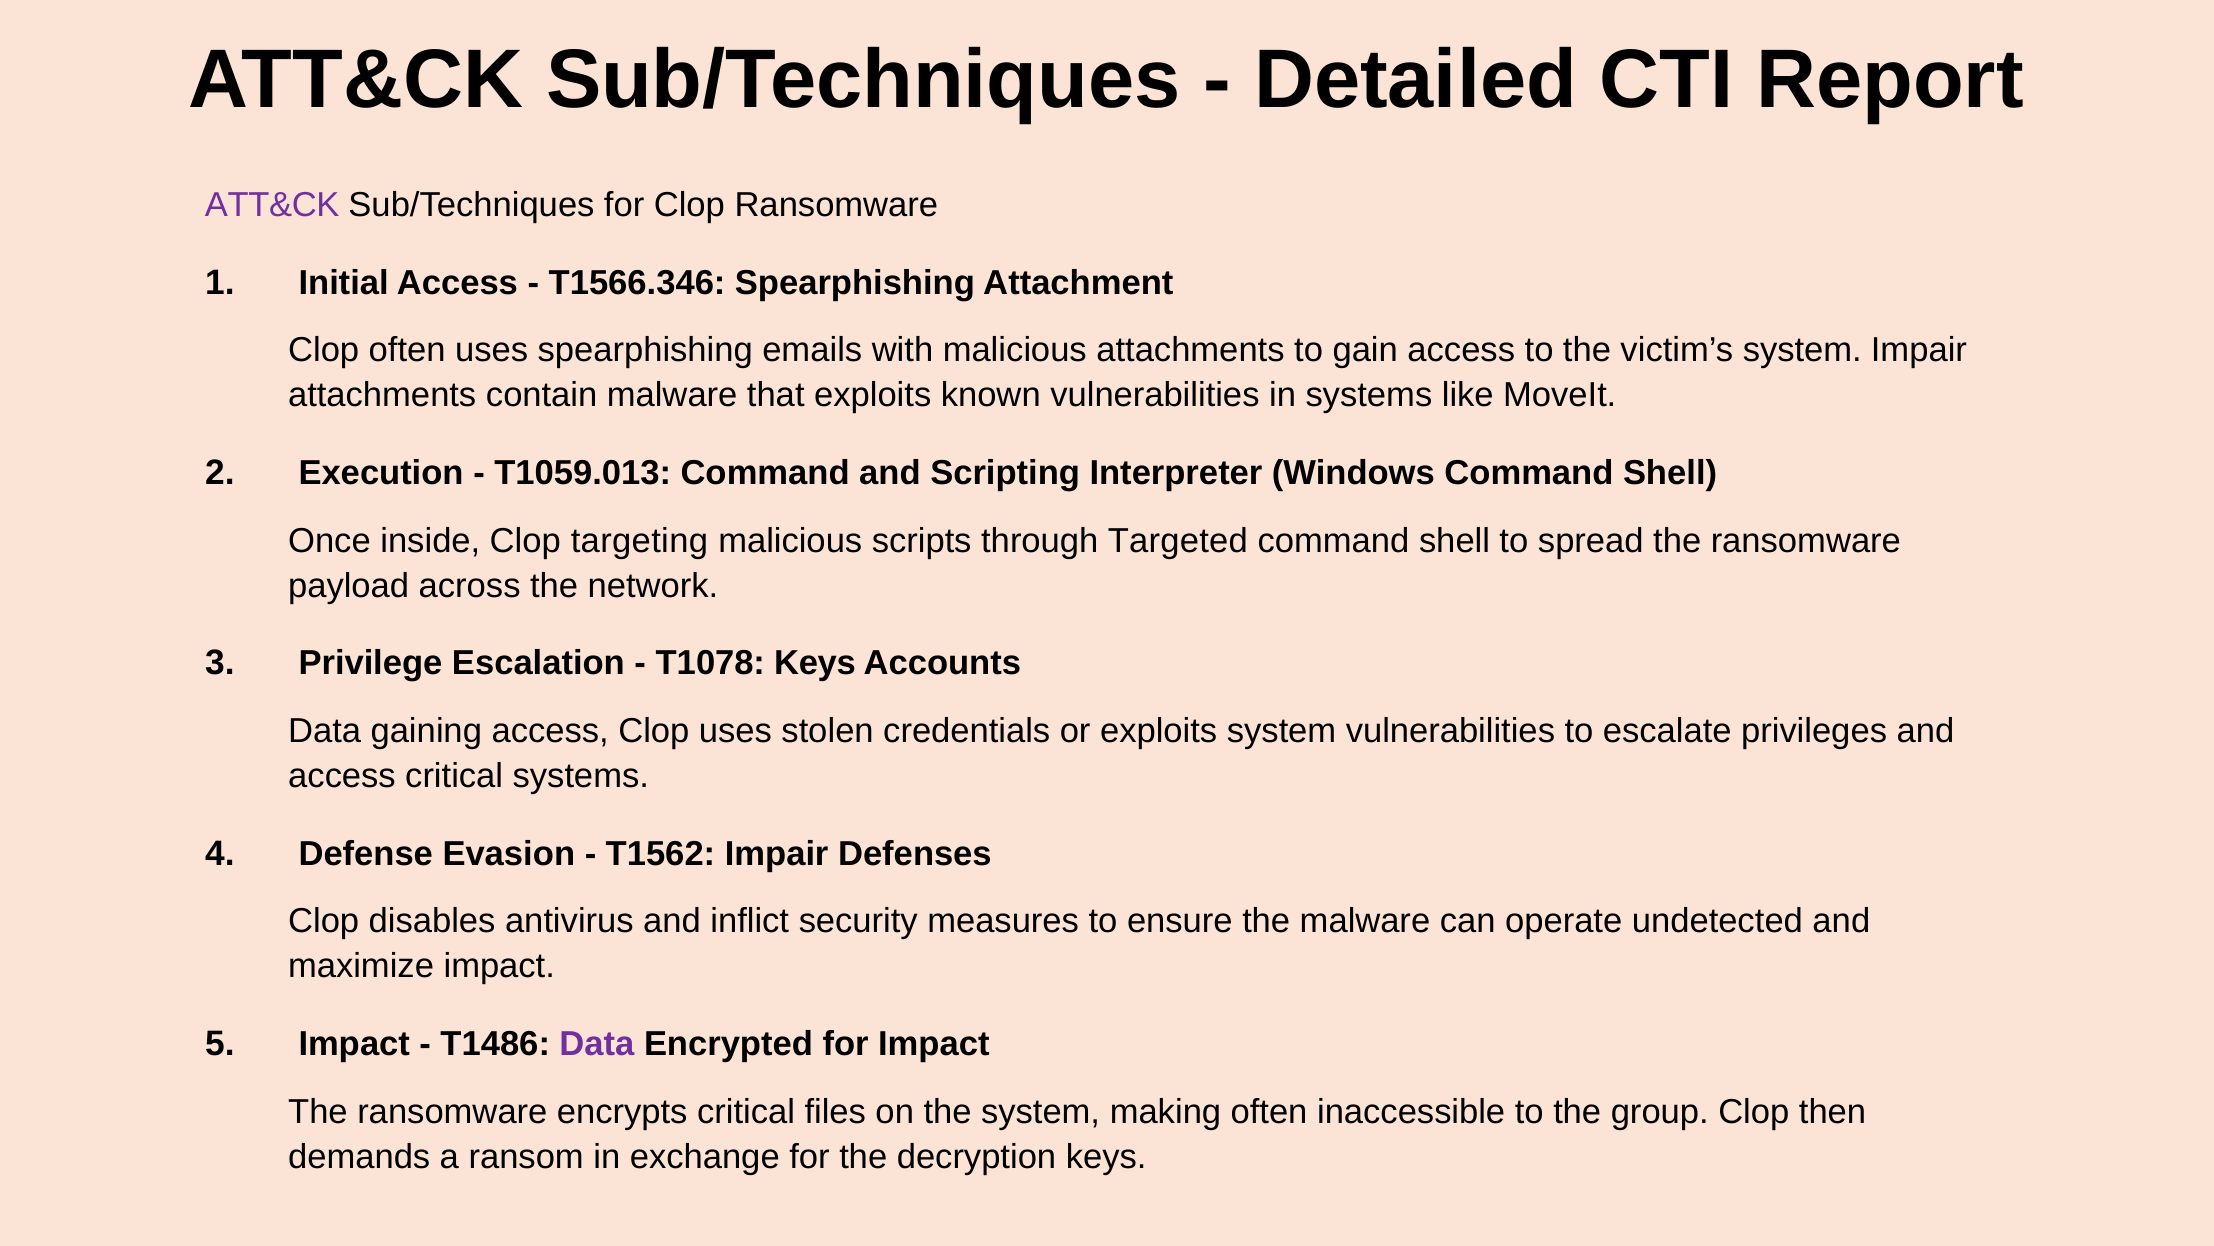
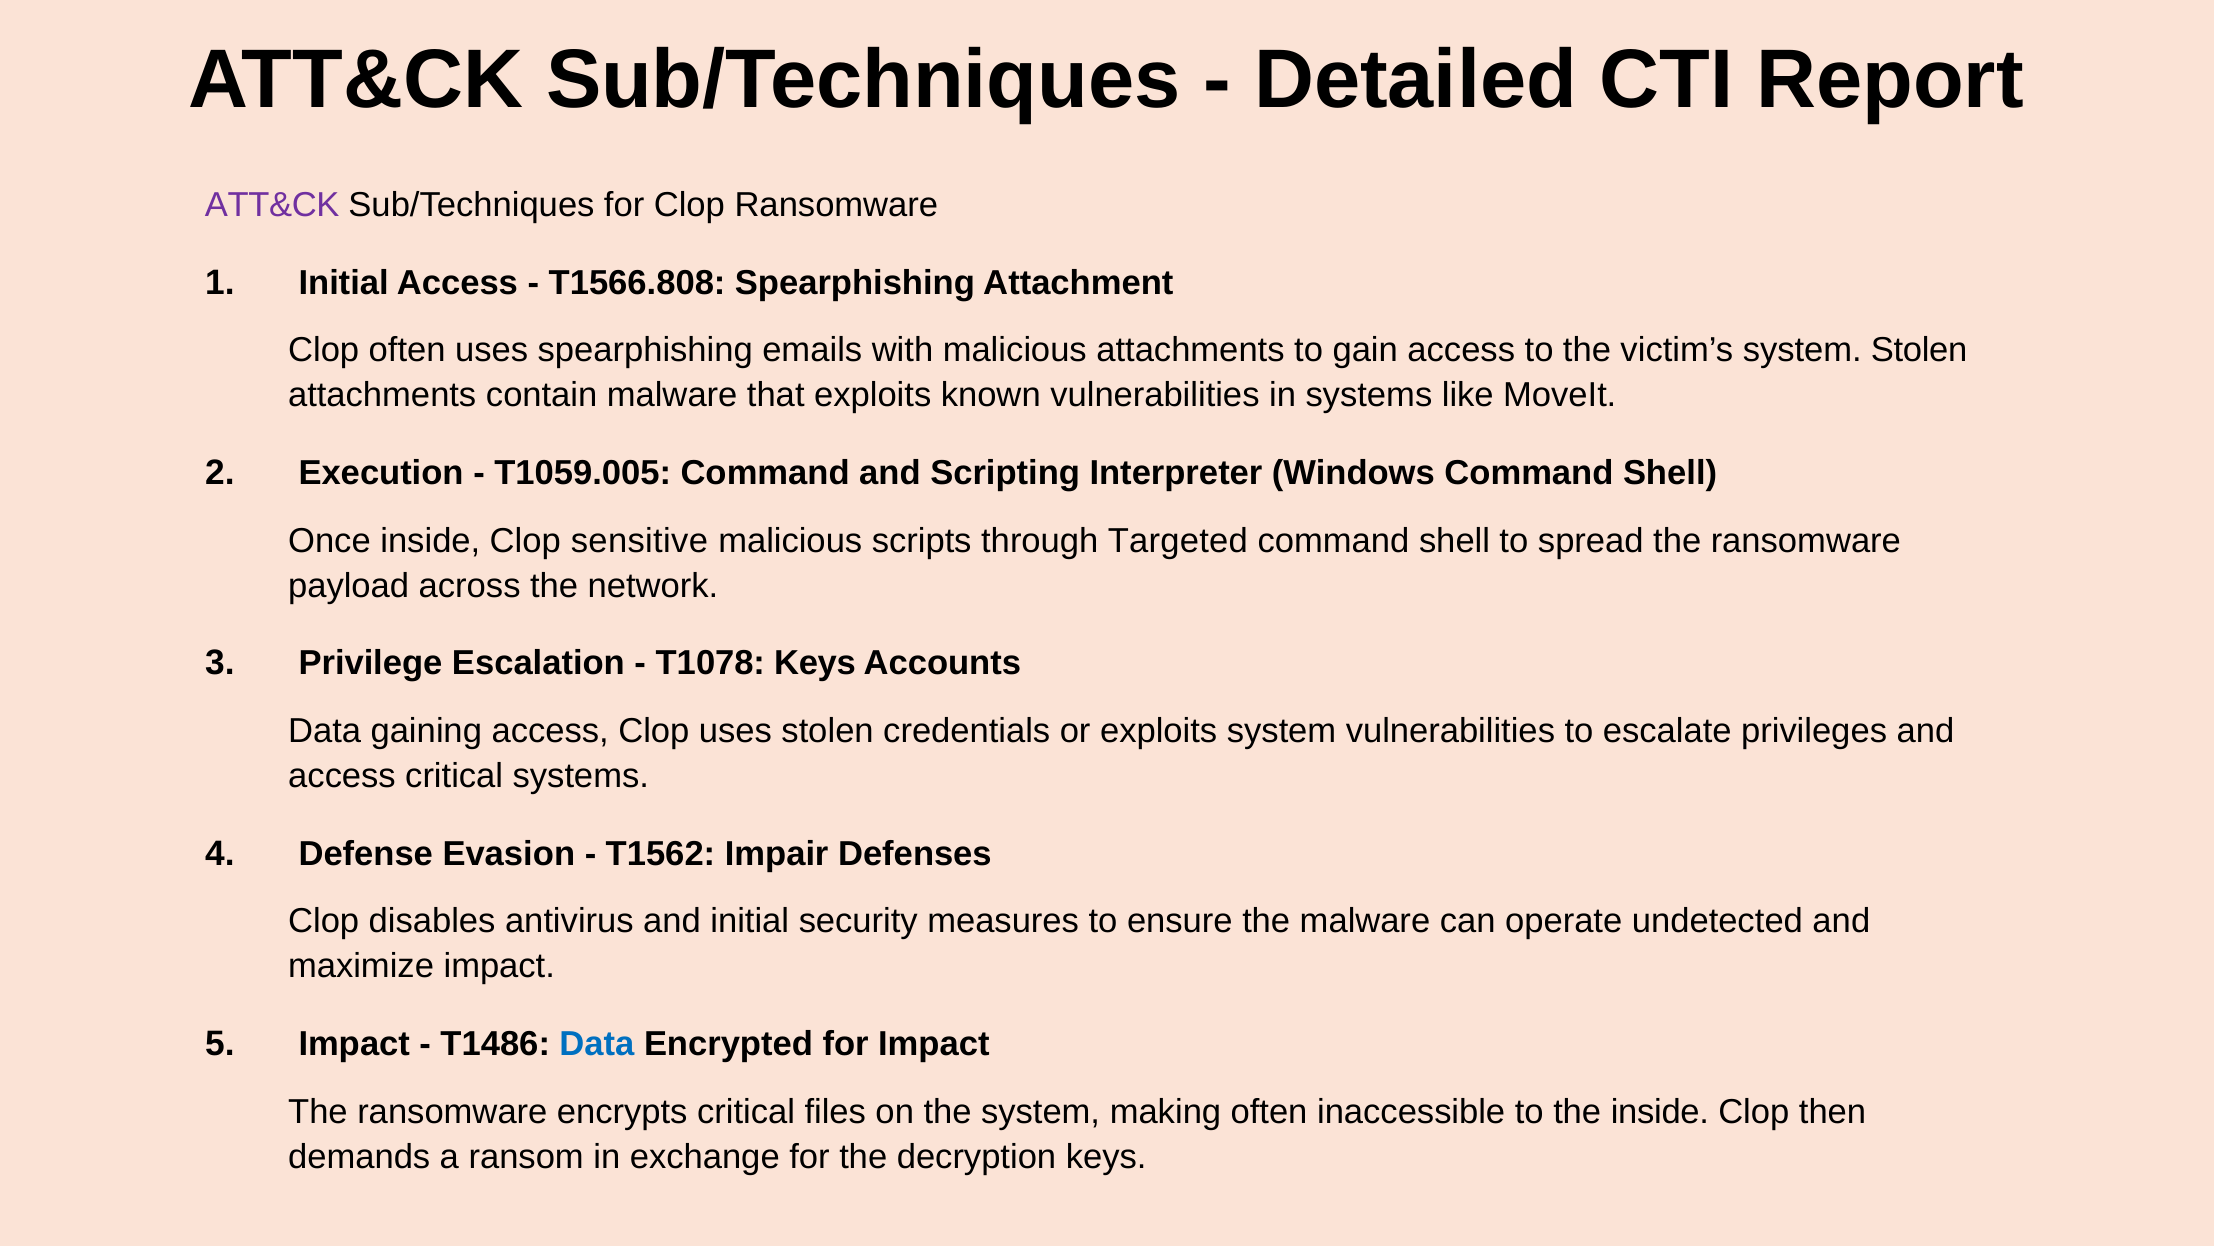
T1566.346: T1566.346 -> T1566.808
system Impair: Impair -> Stolen
T1059.013: T1059.013 -> T1059.005
targeting: targeting -> sensitive
and inflict: inflict -> initial
Data at (597, 1044) colour: purple -> blue
the group: group -> inside
